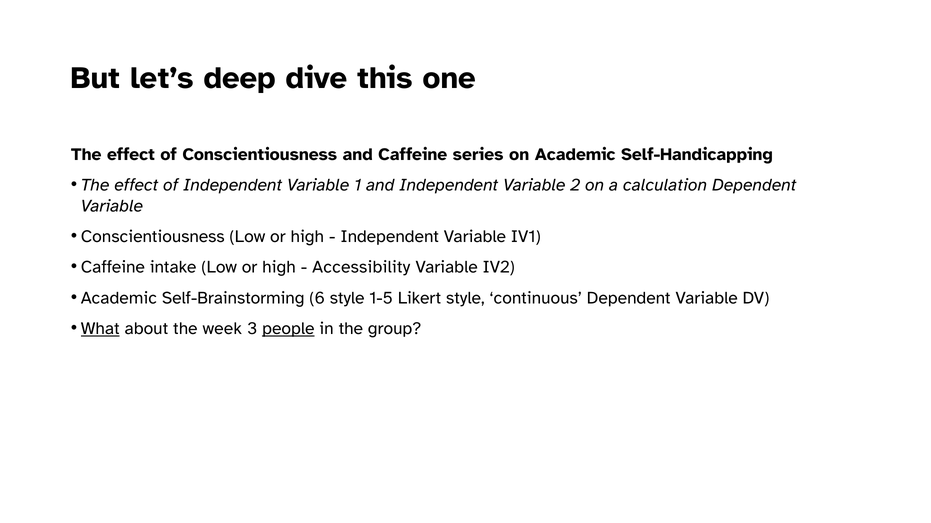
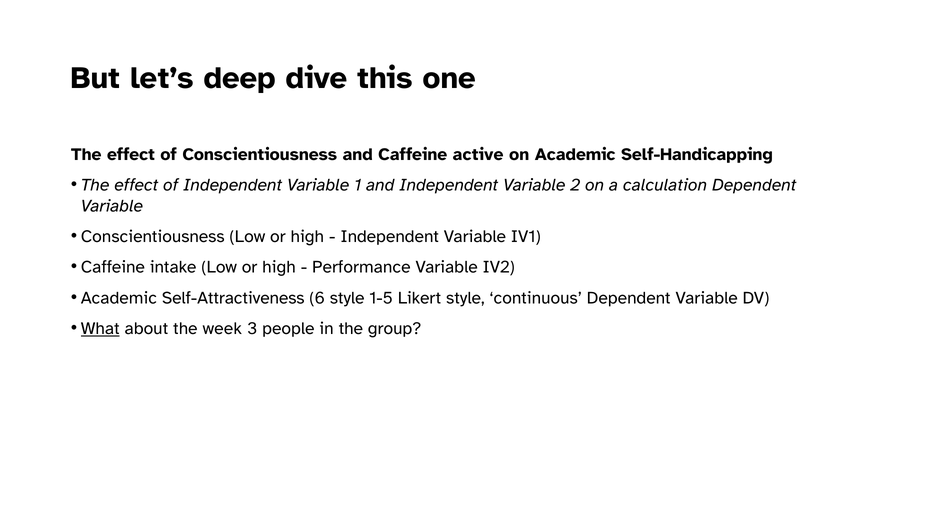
series: series -> active
Accessibility: Accessibility -> Performance
Self-Brainstorming: Self-Brainstorming -> Self-Attractiveness
people underline: present -> none
